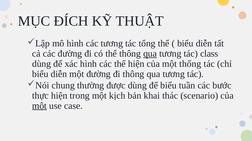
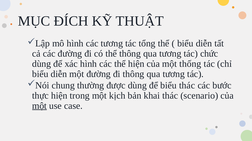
qua at (150, 54) underline: present -> none
class: class -> chức
biểu tuần: tuần -> thác
